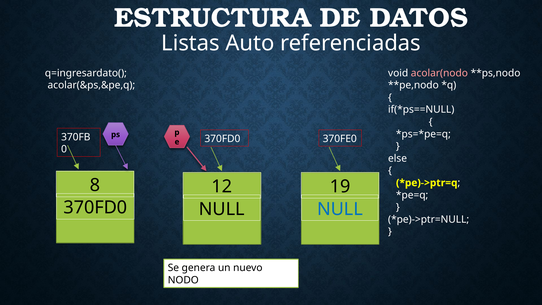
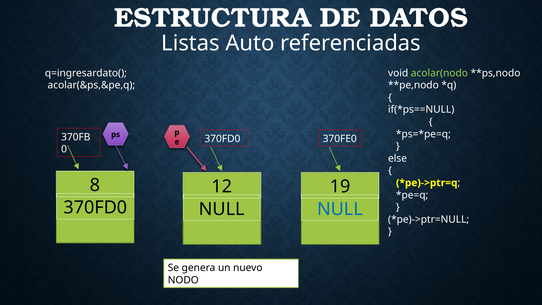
acolar(nodo colour: pink -> light green
